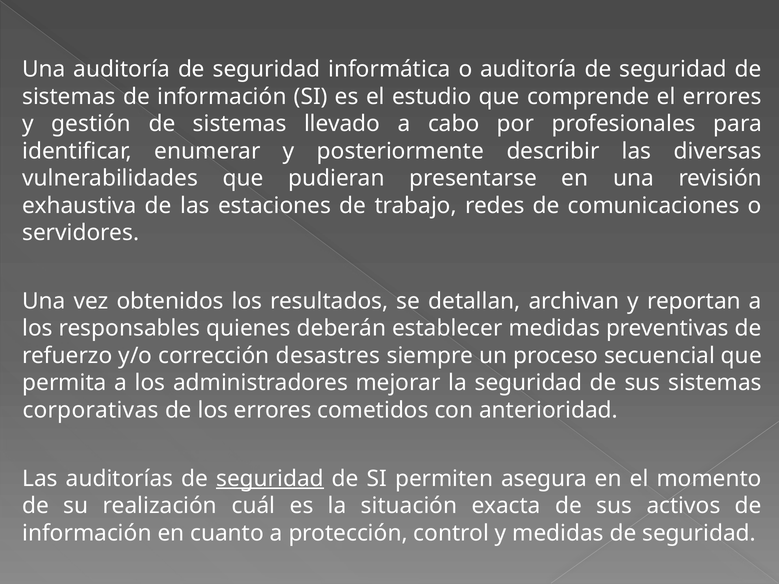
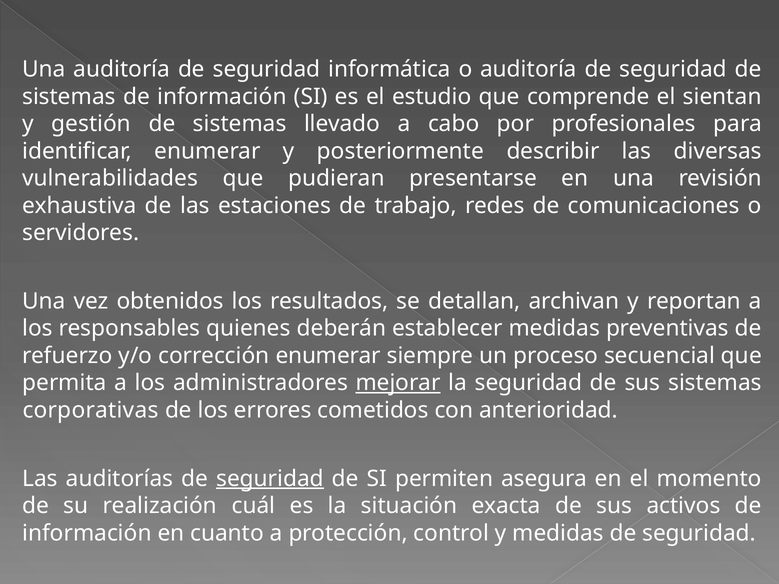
el errores: errores -> sientan
corrección desastres: desastres -> enumerar
mejorar underline: none -> present
